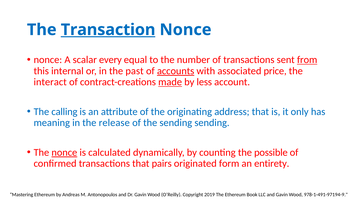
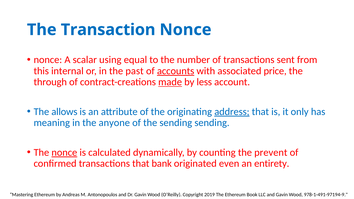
Transaction underline: present -> none
every: every -> using
from underline: present -> none
interact: interact -> through
calling: calling -> allows
address underline: none -> present
release: release -> anyone
possible: possible -> prevent
pairs: pairs -> bank
form: form -> even
